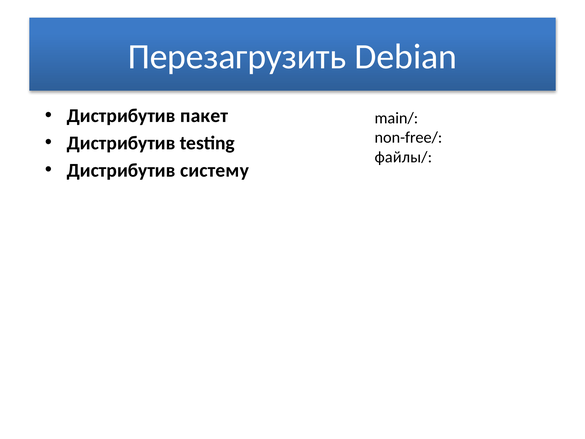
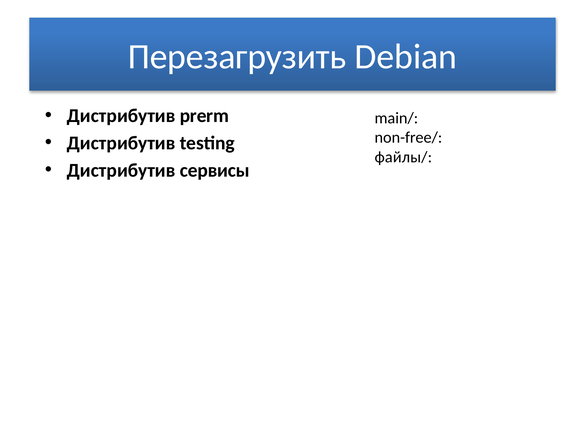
пакет: пакет -> prerm
систему: систему -> сервисы
